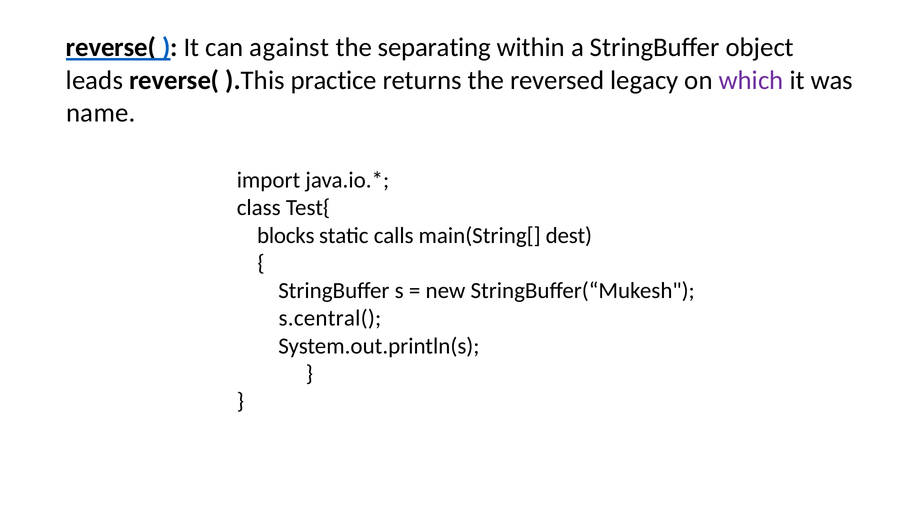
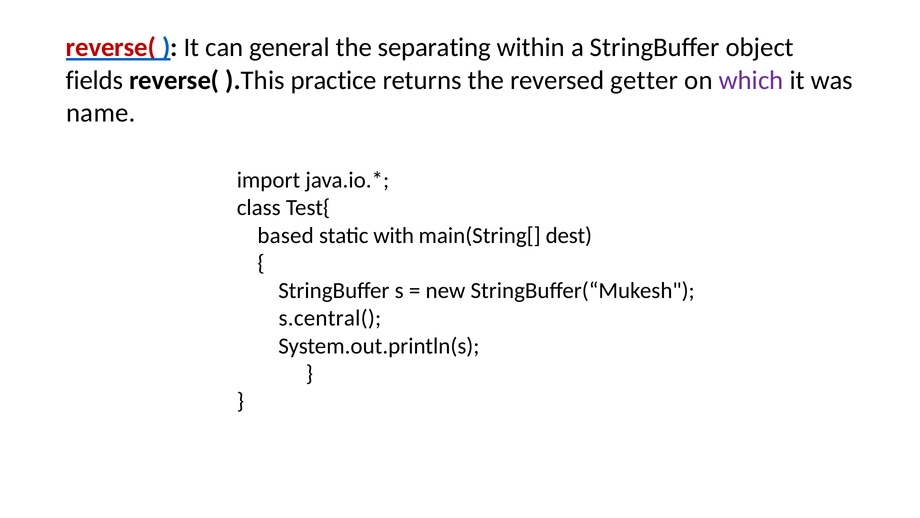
reverse( at (111, 48) colour: black -> red
against: against -> general
leads: leads -> fields
legacy: legacy -> getter
blocks: blocks -> based
calls: calls -> with
